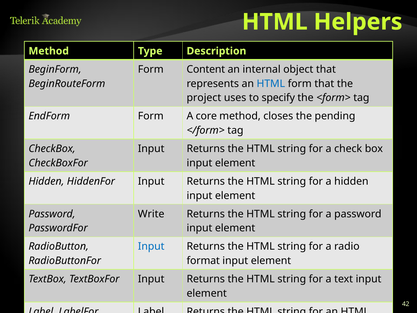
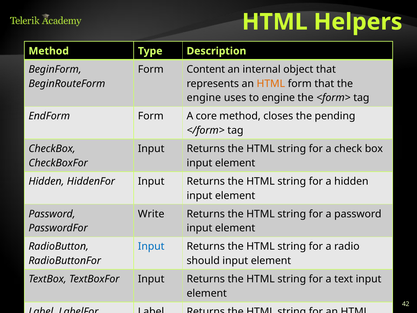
HTML at (271, 84) colour: blue -> orange
project at (204, 98): project -> engine
to specify: specify -> engine
format: format -> should
